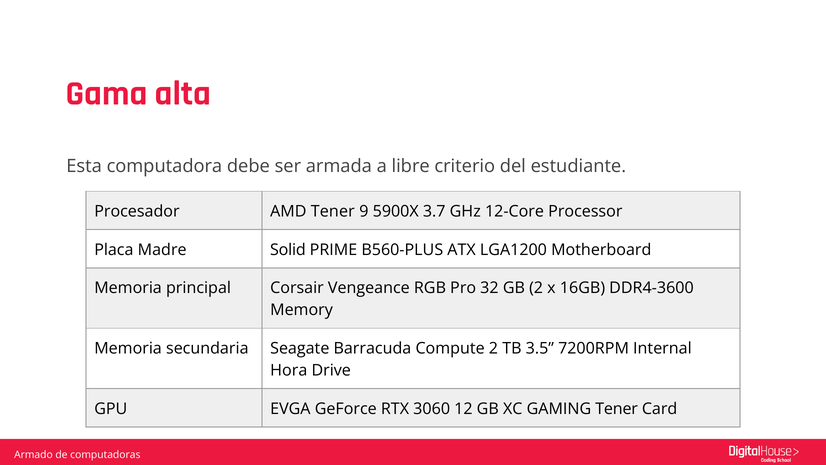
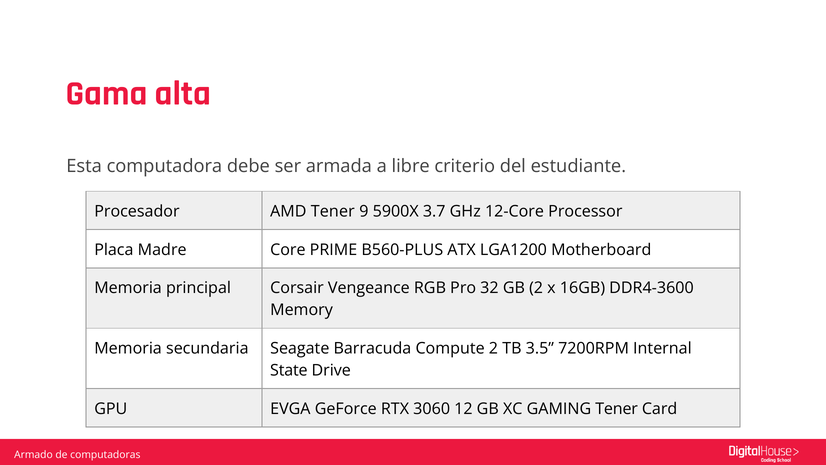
Solid: Solid -> Core
Hora: Hora -> State
